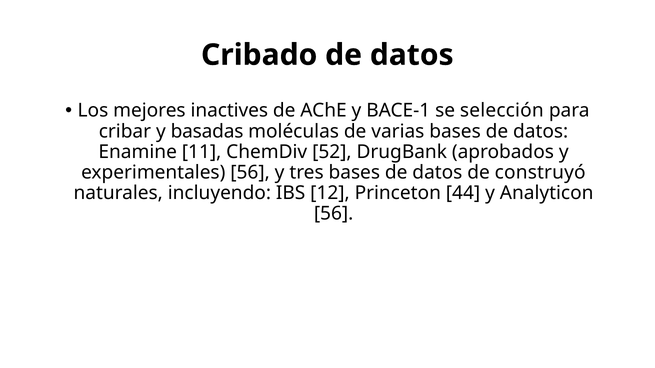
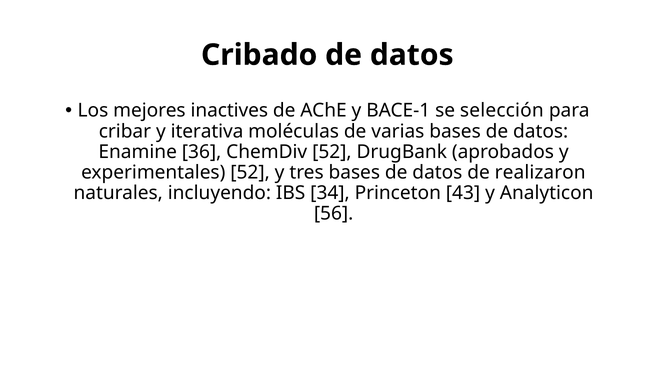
basadas: basadas -> iterativa
11: 11 -> 36
experimentales 56: 56 -> 52
construyó: construyó -> realizaron
12: 12 -> 34
44: 44 -> 43
